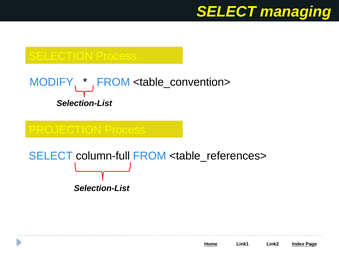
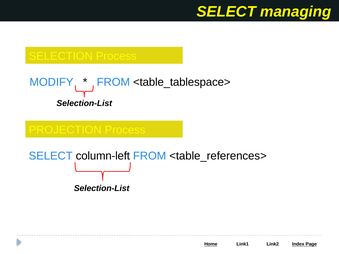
<table_convention>: <table_convention> -> <table_tablespace>
column-full: column-full -> column-left
